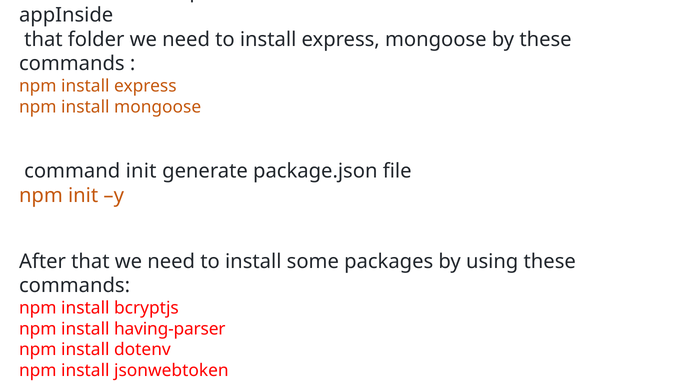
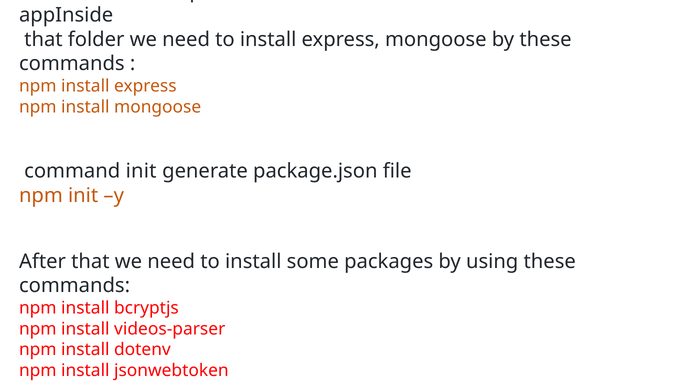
having-parser: having-parser -> videos-parser
